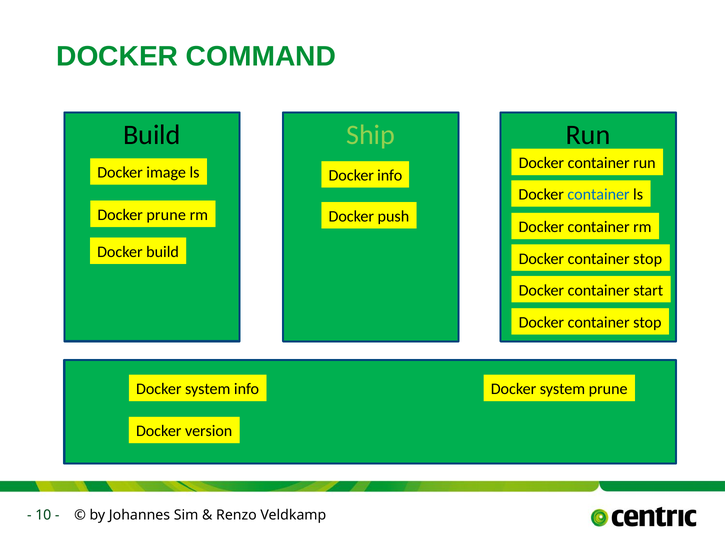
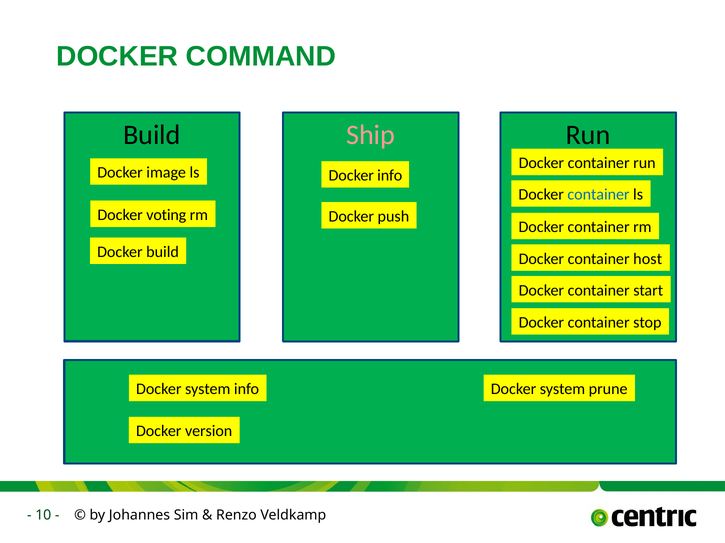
Ship colour: light green -> pink
Docker prune: prune -> voting
stop at (648, 259): stop -> host
